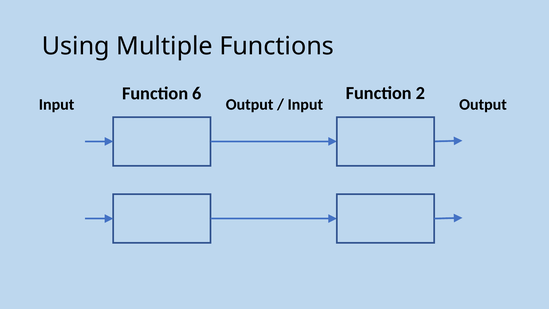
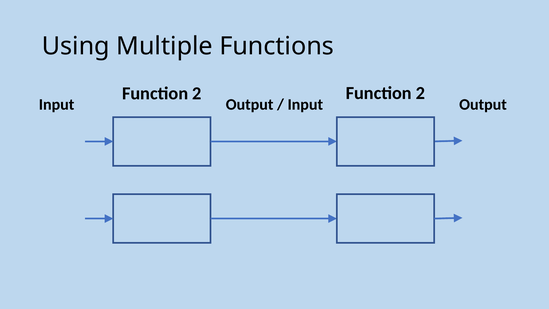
6 at (197, 93): 6 -> 2
